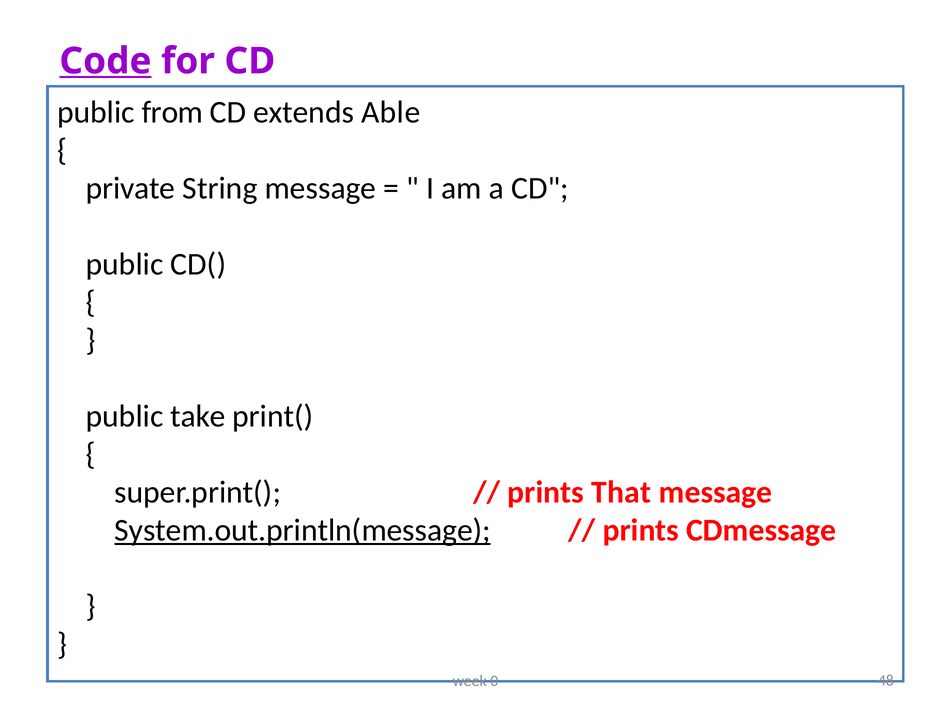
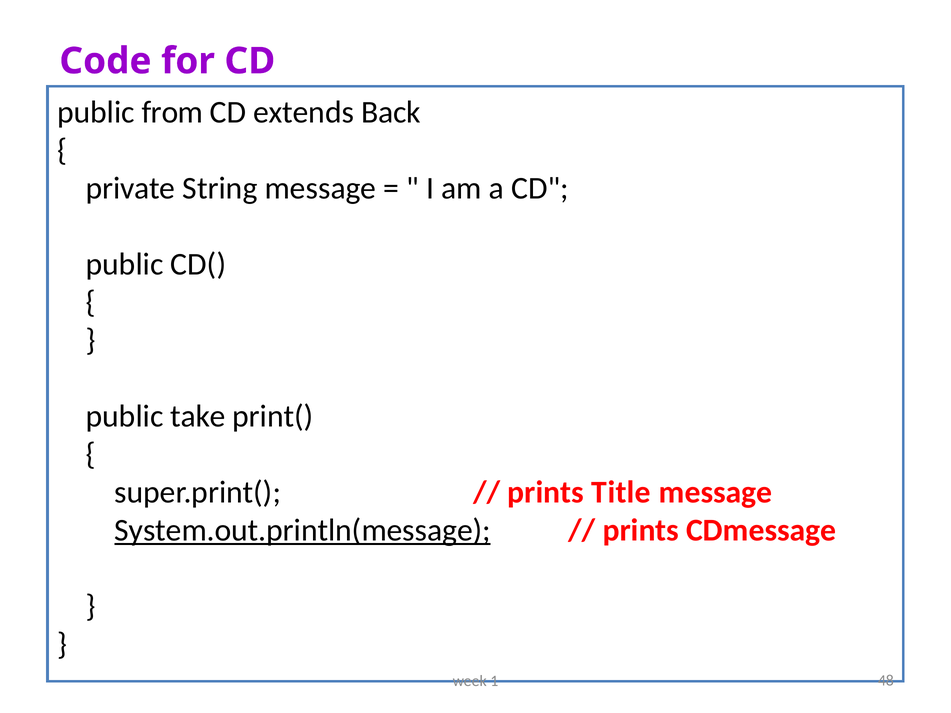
Code underline: present -> none
Able: Able -> Back
That: That -> Title
0: 0 -> 1
